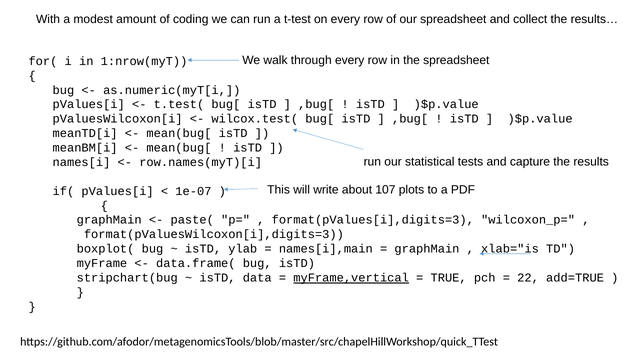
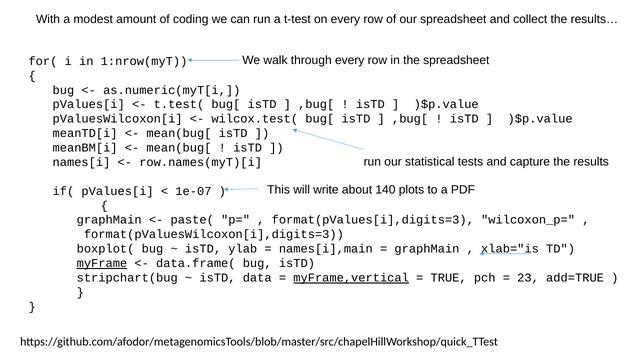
107: 107 -> 140
myFrame underline: none -> present
22: 22 -> 23
